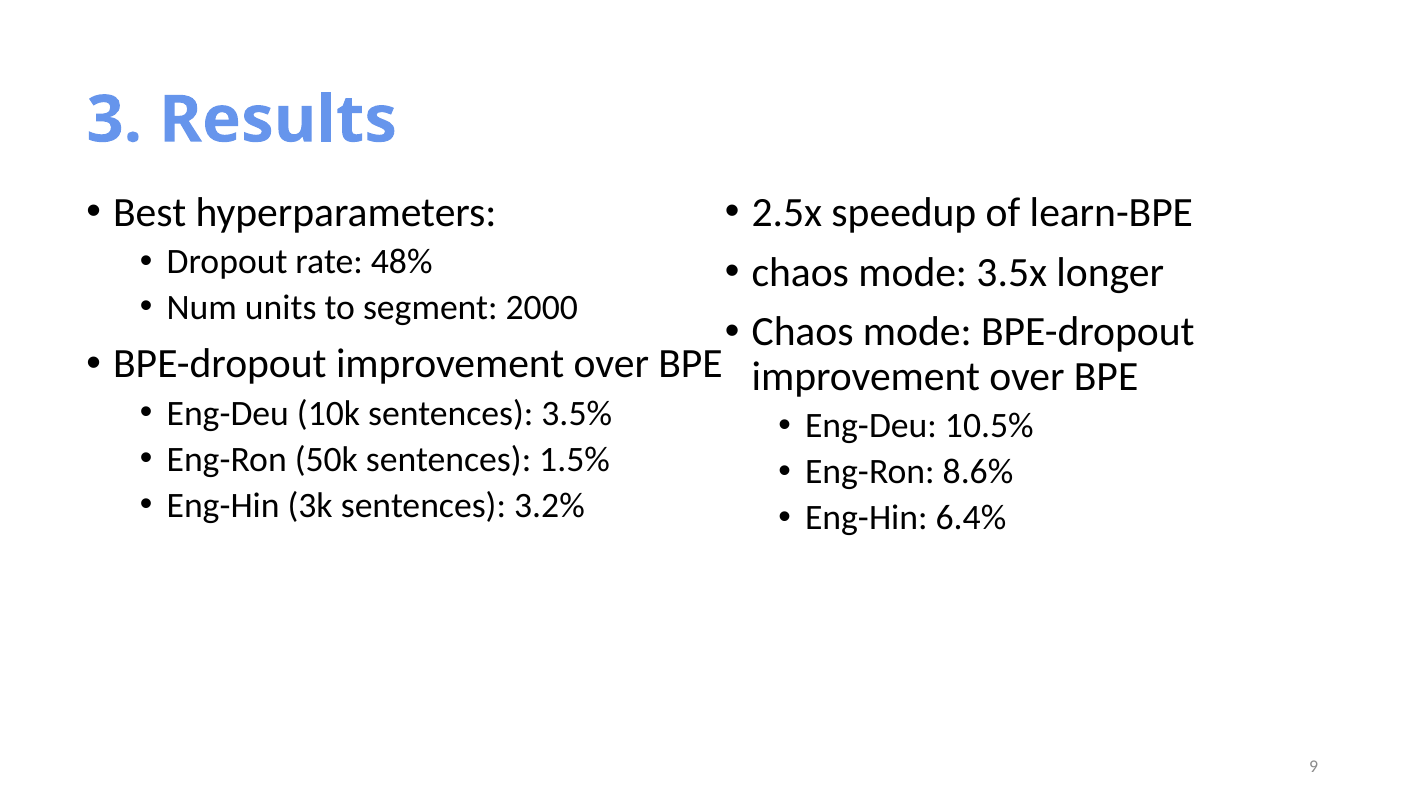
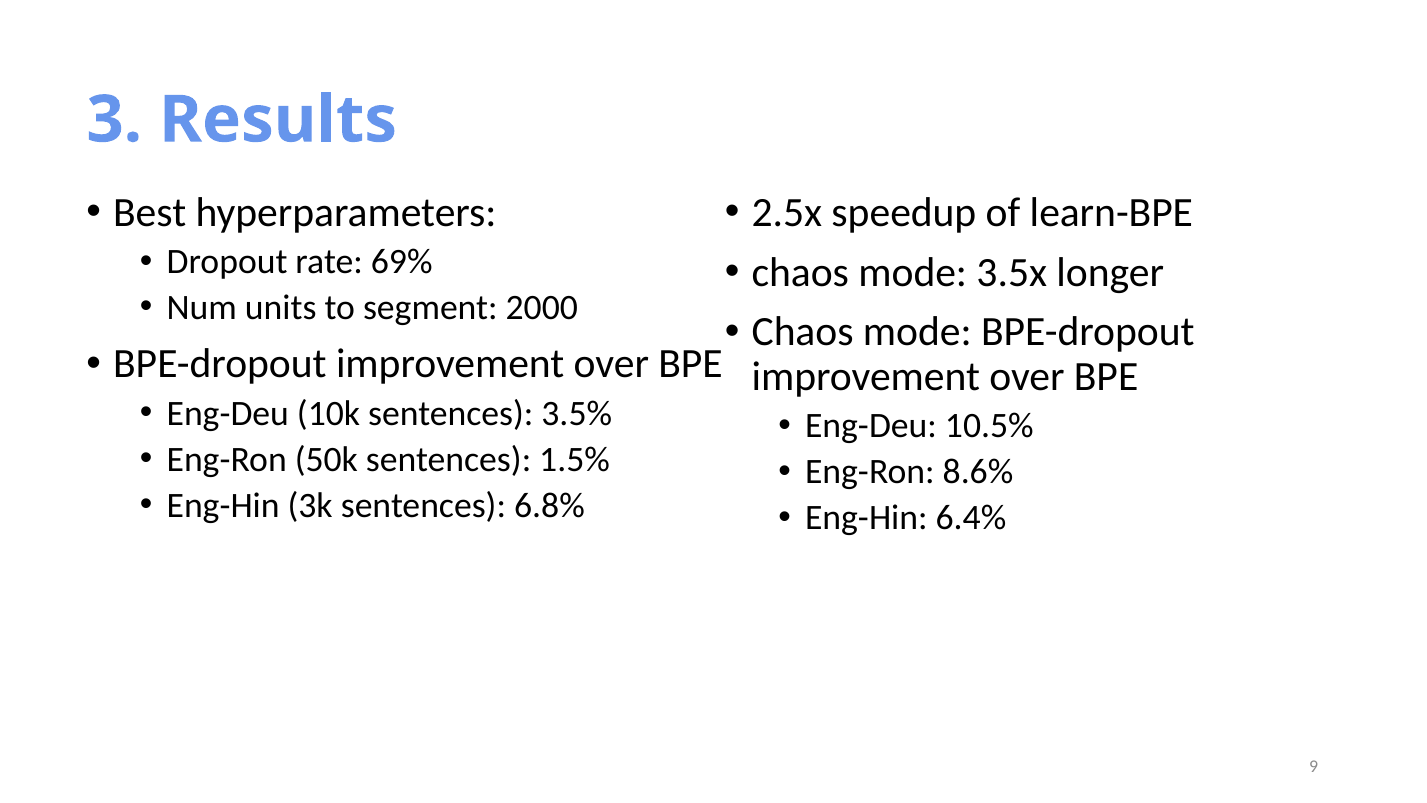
48%: 48% -> 69%
3.2%: 3.2% -> 6.8%
